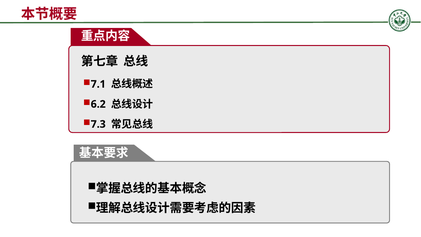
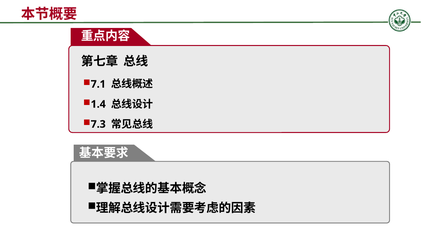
6.2: 6.2 -> 1.4
